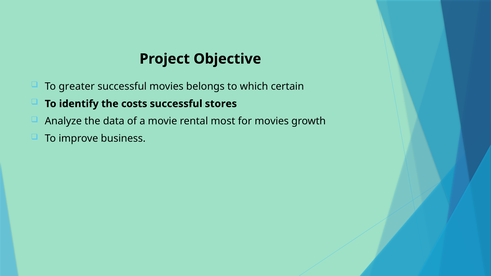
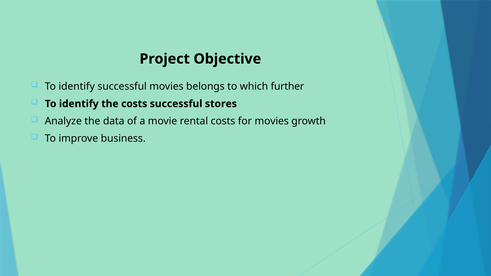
greater at (77, 86): greater -> identify
certain: certain -> further
rental most: most -> costs
